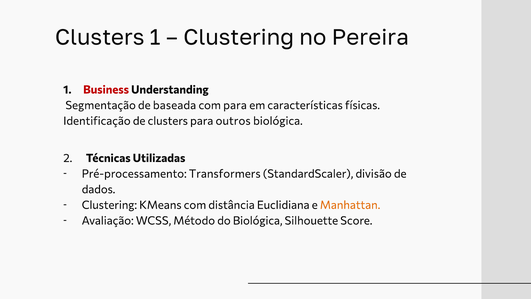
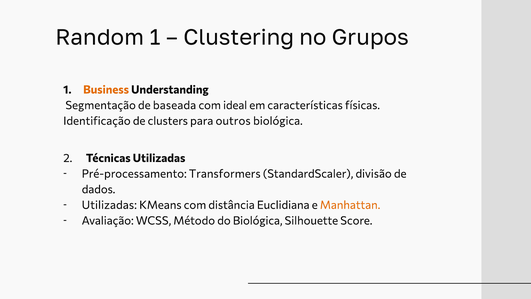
Clusters at (100, 38): Clusters -> Random
Pereira: Pereira -> Grupos
Business colour: red -> orange
com para: para -> ideal
Clustering at (109, 205): Clustering -> Utilizadas
